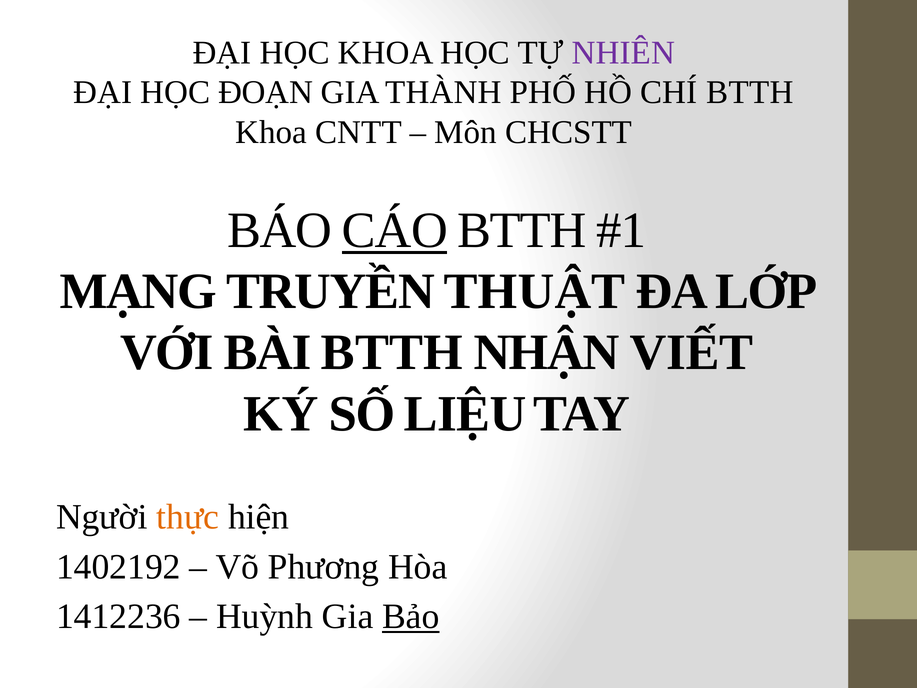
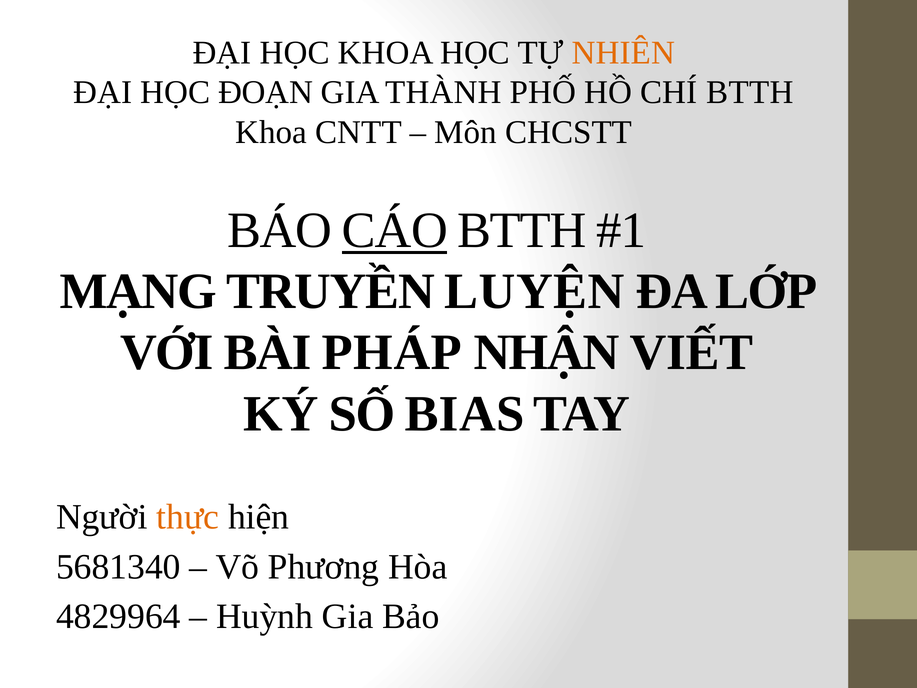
NHIÊN colour: purple -> orange
THUẬT: THUẬT -> LUYỆN
BÀI BTTH: BTTH -> PHÁP
LIỆU: LIỆU -> BIAS
1402192: 1402192 -> 5681340
1412236: 1412236 -> 4829964
Bảo underline: present -> none
